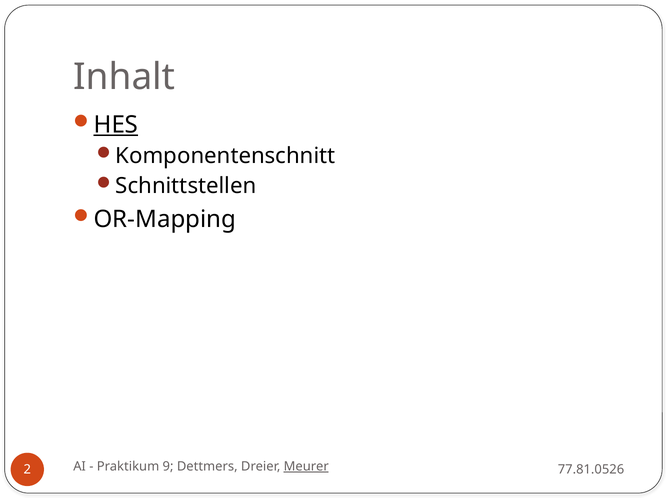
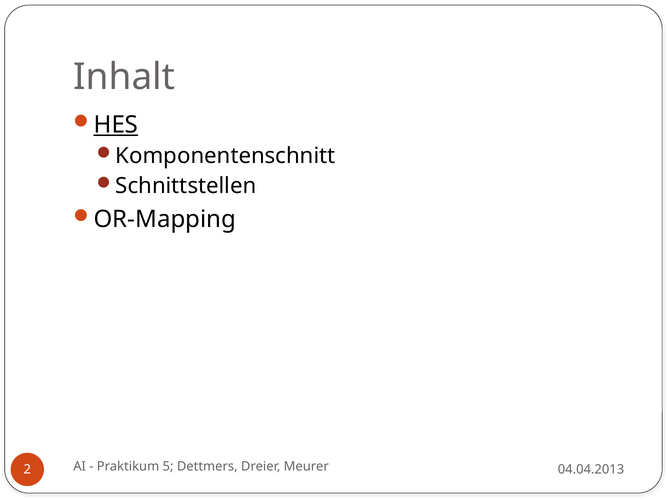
9: 9 -> 5
Meurer underline: present -> none
77.81.0526: 77.81.0526 -> 04.04.2013
